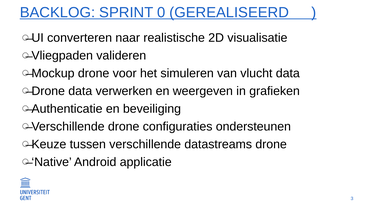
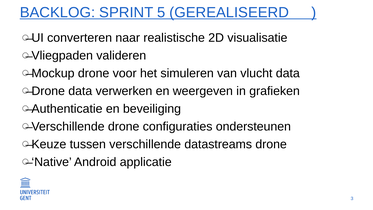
0: 0 -> 5
